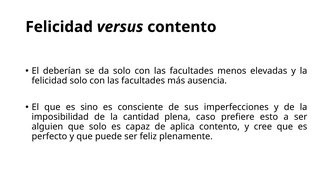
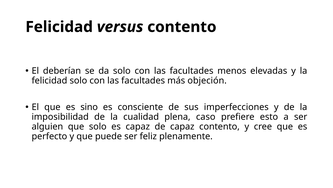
ausencia: ausencia -> objeción
cantidad: cantidad -> cualidad
de aplica: aplica -> capaz
